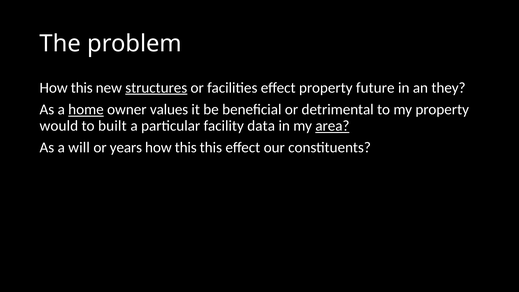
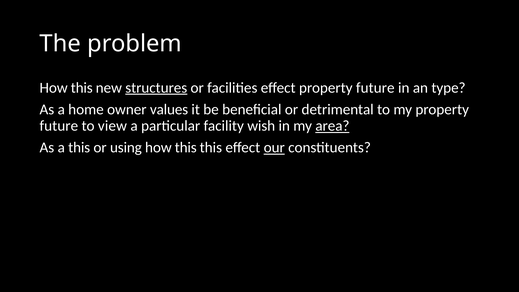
they: they -> type
home underline: present -> none
would at (59, 126): would -> future
built: built -> view
data: data -> wish
a will: will -> this
years: years -> using
our underline: none -> present
